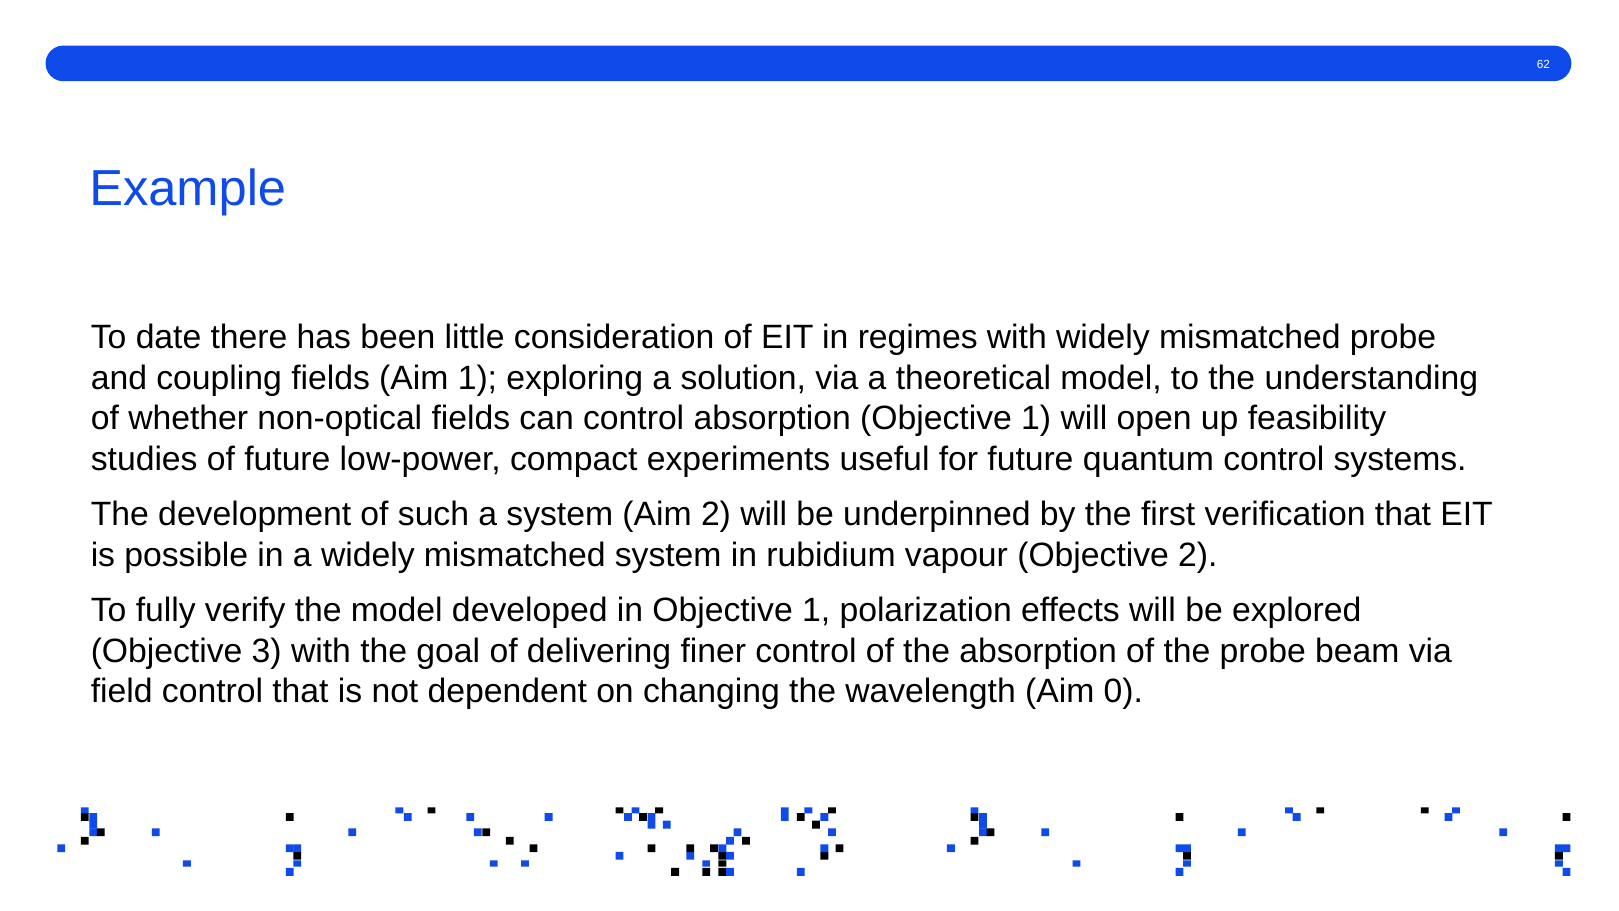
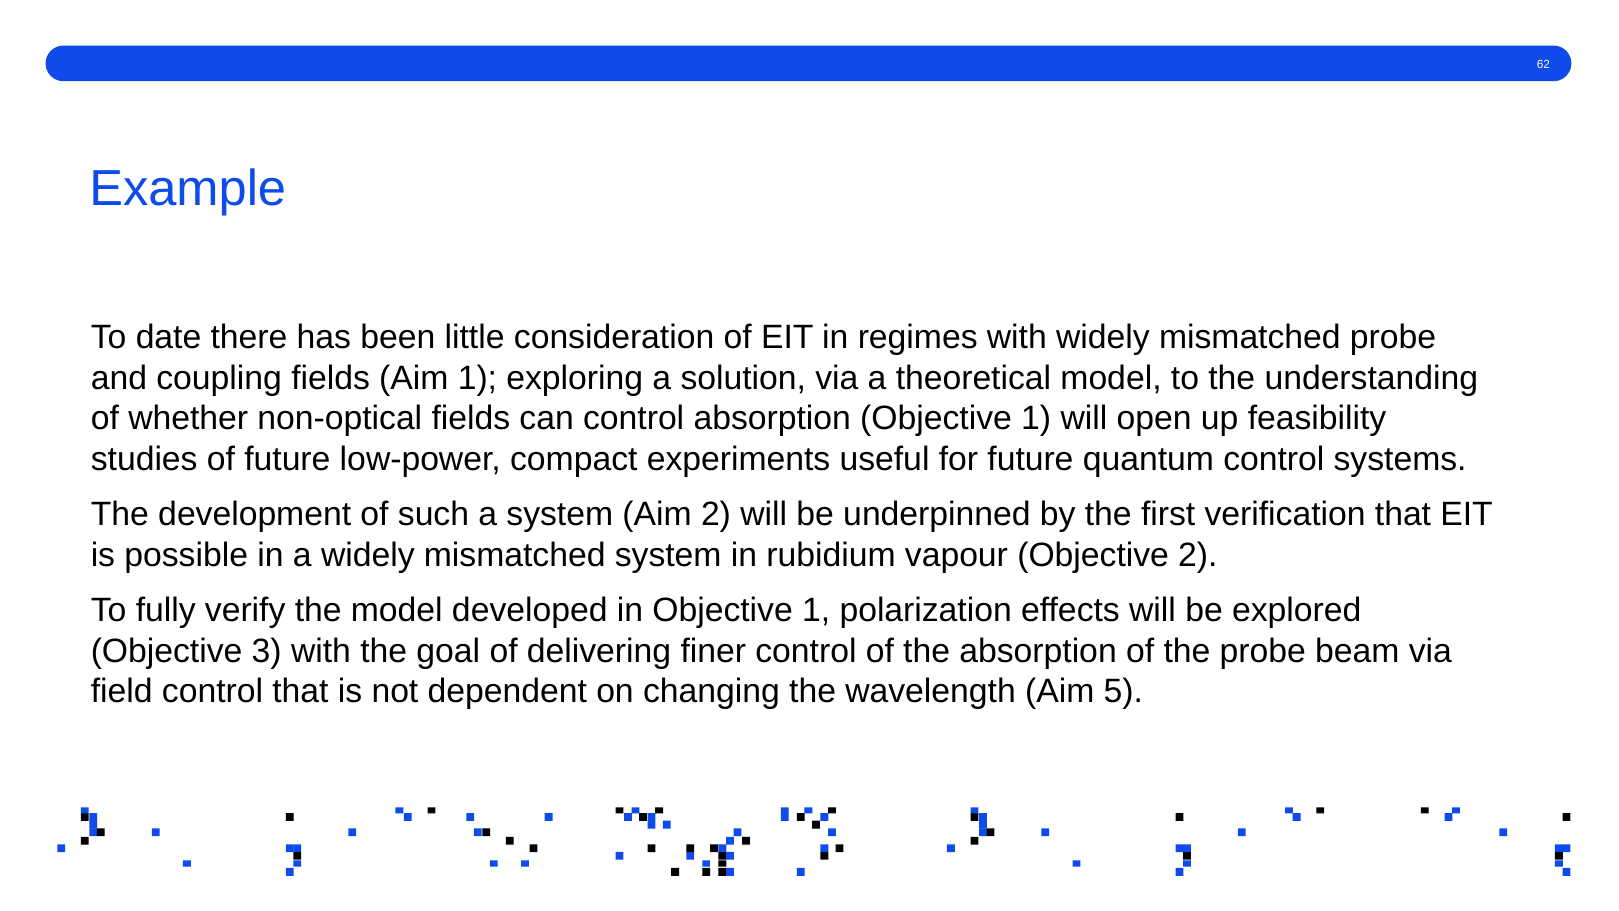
0: 0 -> 5
